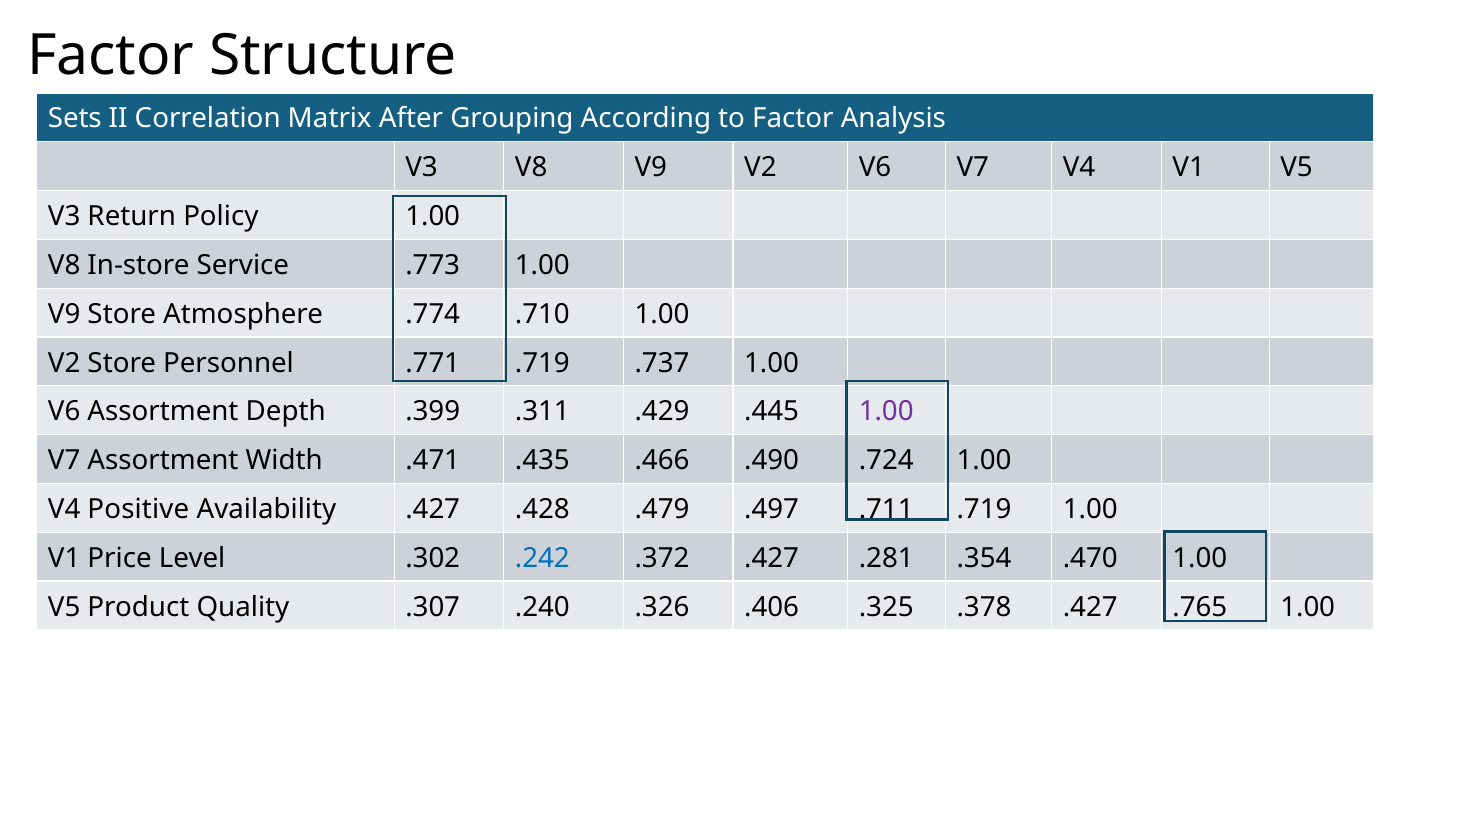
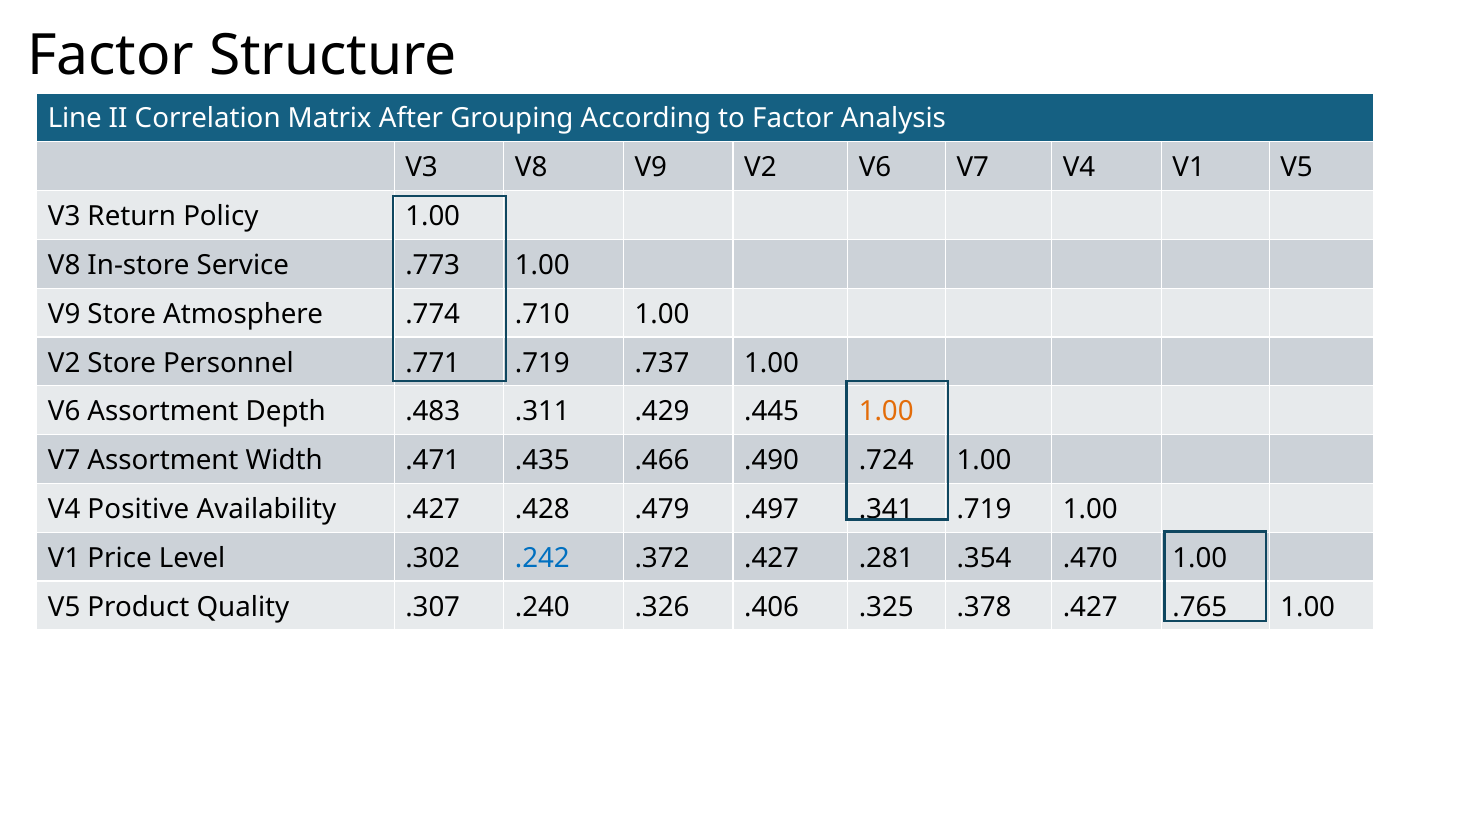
Sets: Sets -> Line
.399: .399 -> .483
1.00 at (886, 412) colour: purple -> orange
.711: .711 -> .341
